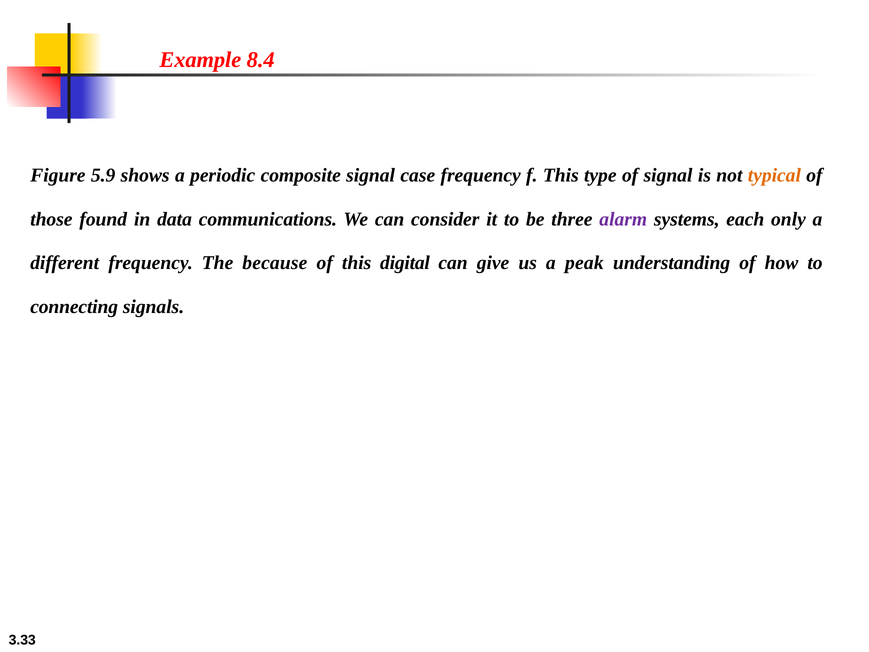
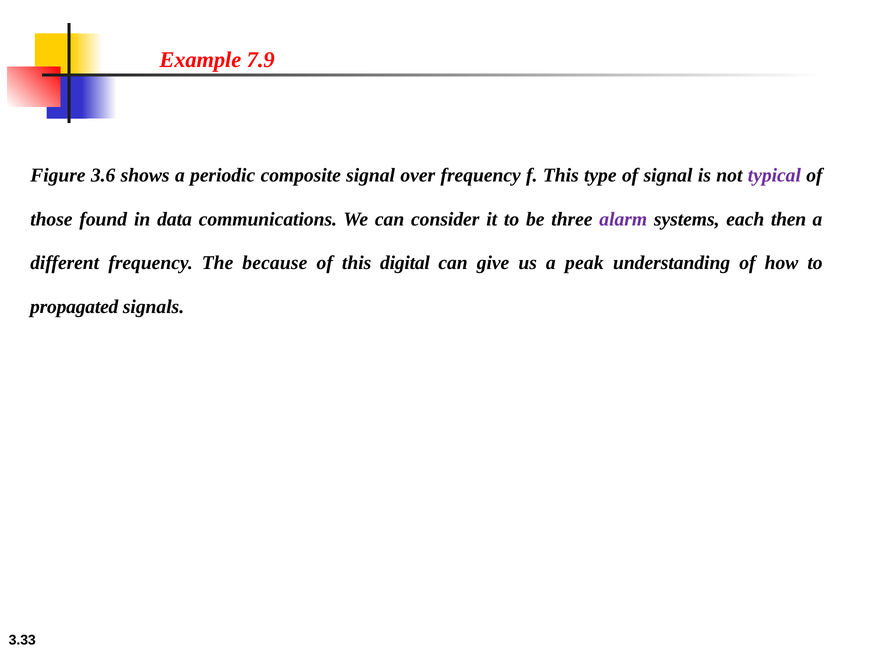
8.4: 8.4 -> 7.9
5.9: 5.9 -> 3.6
case: case -> over
typical colour: orange -> purple
only: only -> then
connecting: connecting -> propagated
